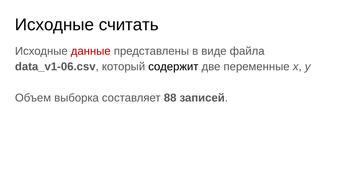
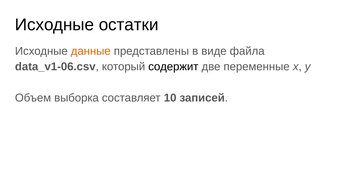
считать: считать -> остатки
данные colour: red -> orange
88: 88 -> 10
